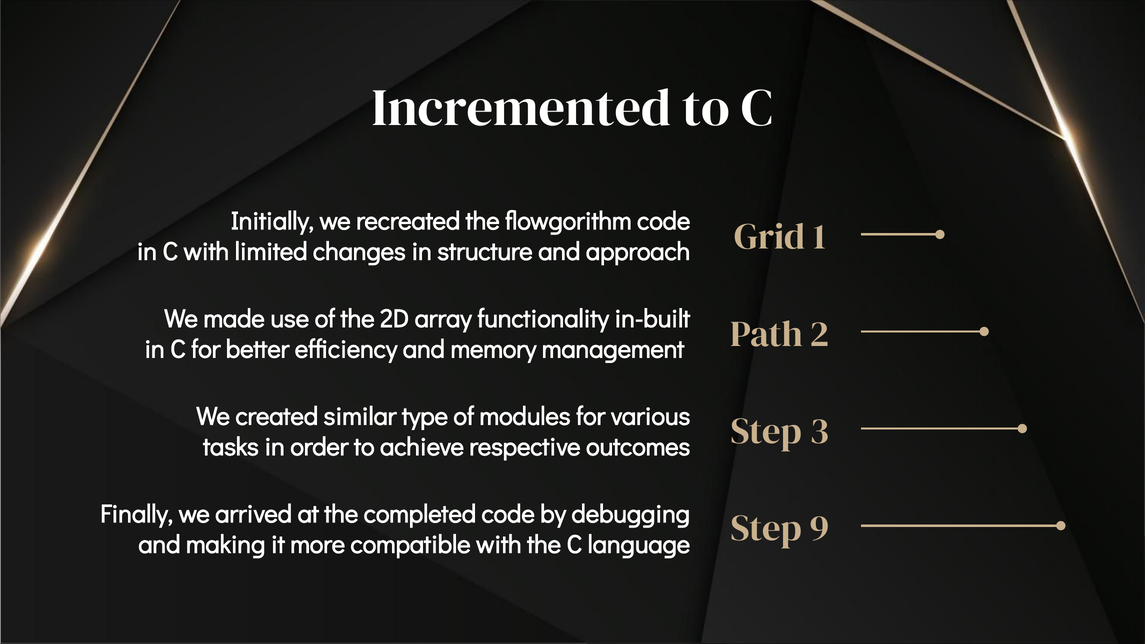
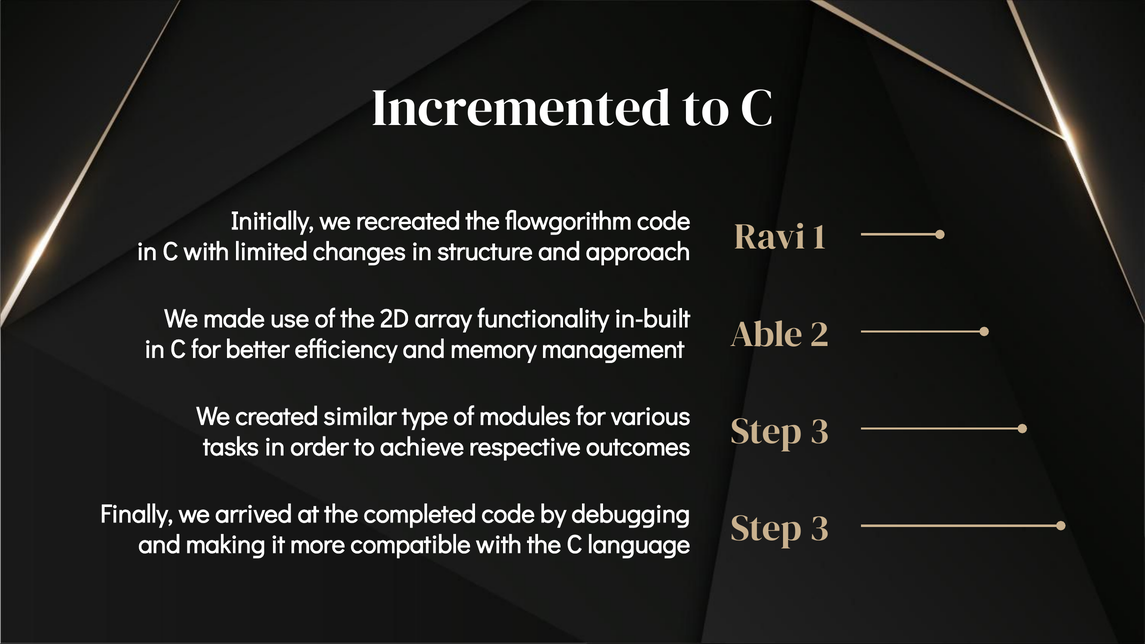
Grid: Grid -> Ravi
Path: Path -> Able
language Step 9: 9 -> 3
